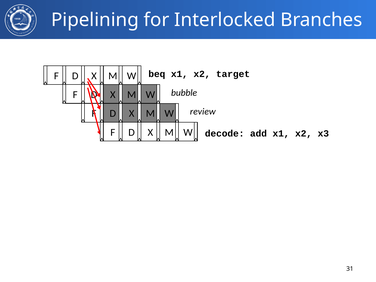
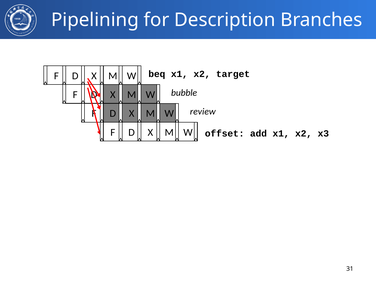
Interlocked: Interlocked -> Description
decode: decode -> offset
